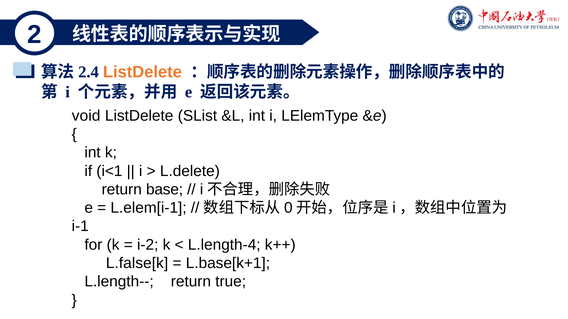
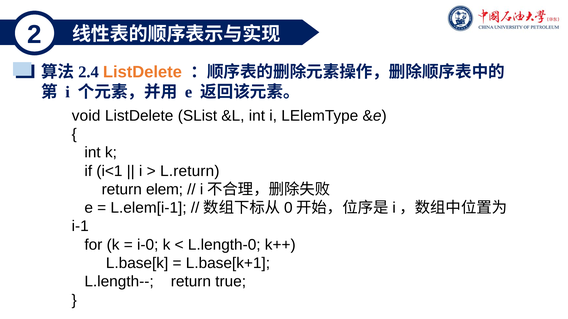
L.delete: L.delete -> L.return
base: base -> elem
i-2: i-2 -> i-0
L.length-4: L.length-4 -> L.length-0
L.false[k: L.false[k -> L.base[k
